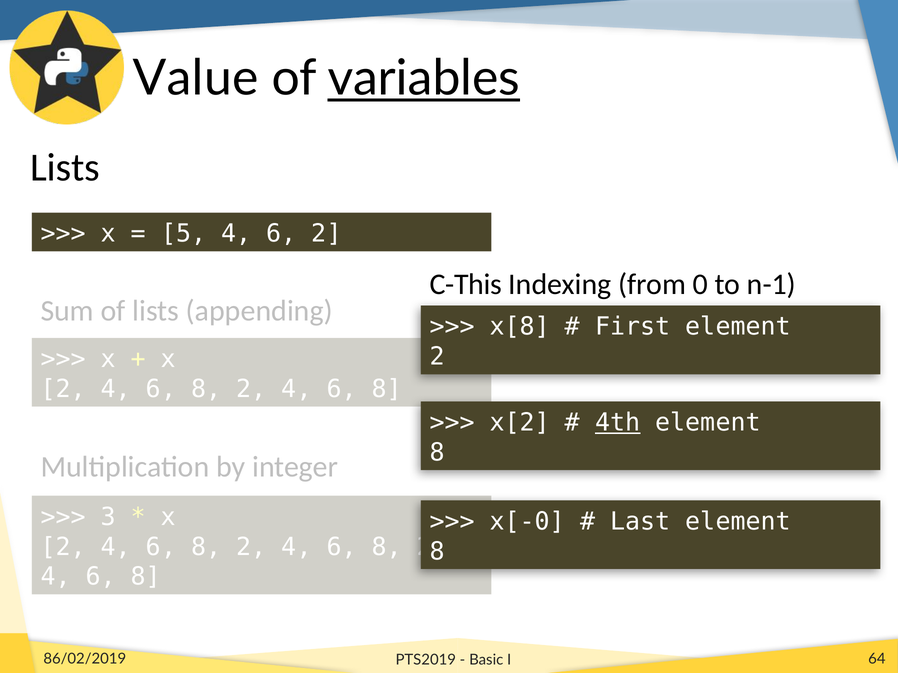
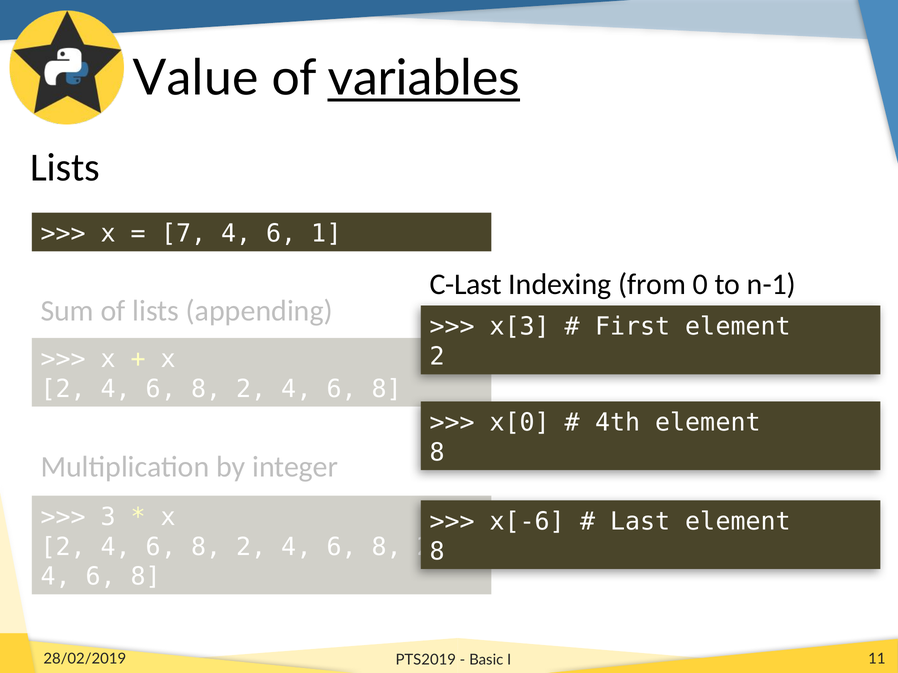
5: 5 -> 7
6 2: 2 -> 1
C-This: C-This -> C-Last
x[8: x[8 -> x[3
x[2: x[2 -> x[0
4th underline: present -> none
x[-0: x[-0 -> x[-6
86/02/2019: 86/02/2019 -> 28/02/2019
64: 64 -> 11
